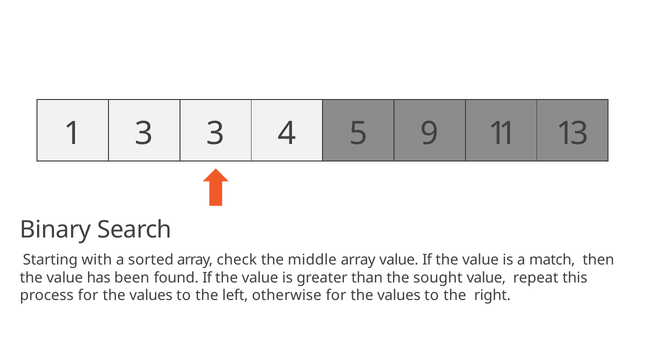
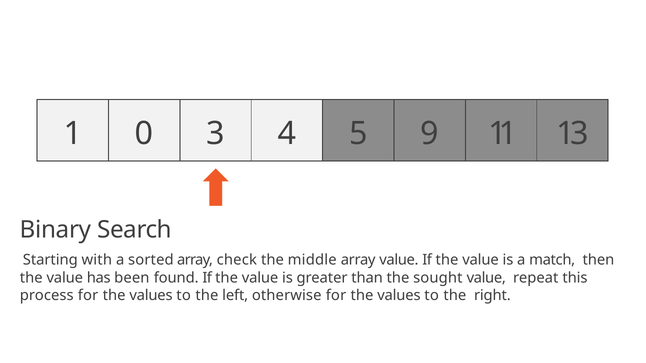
1 3: 3 -> 0
